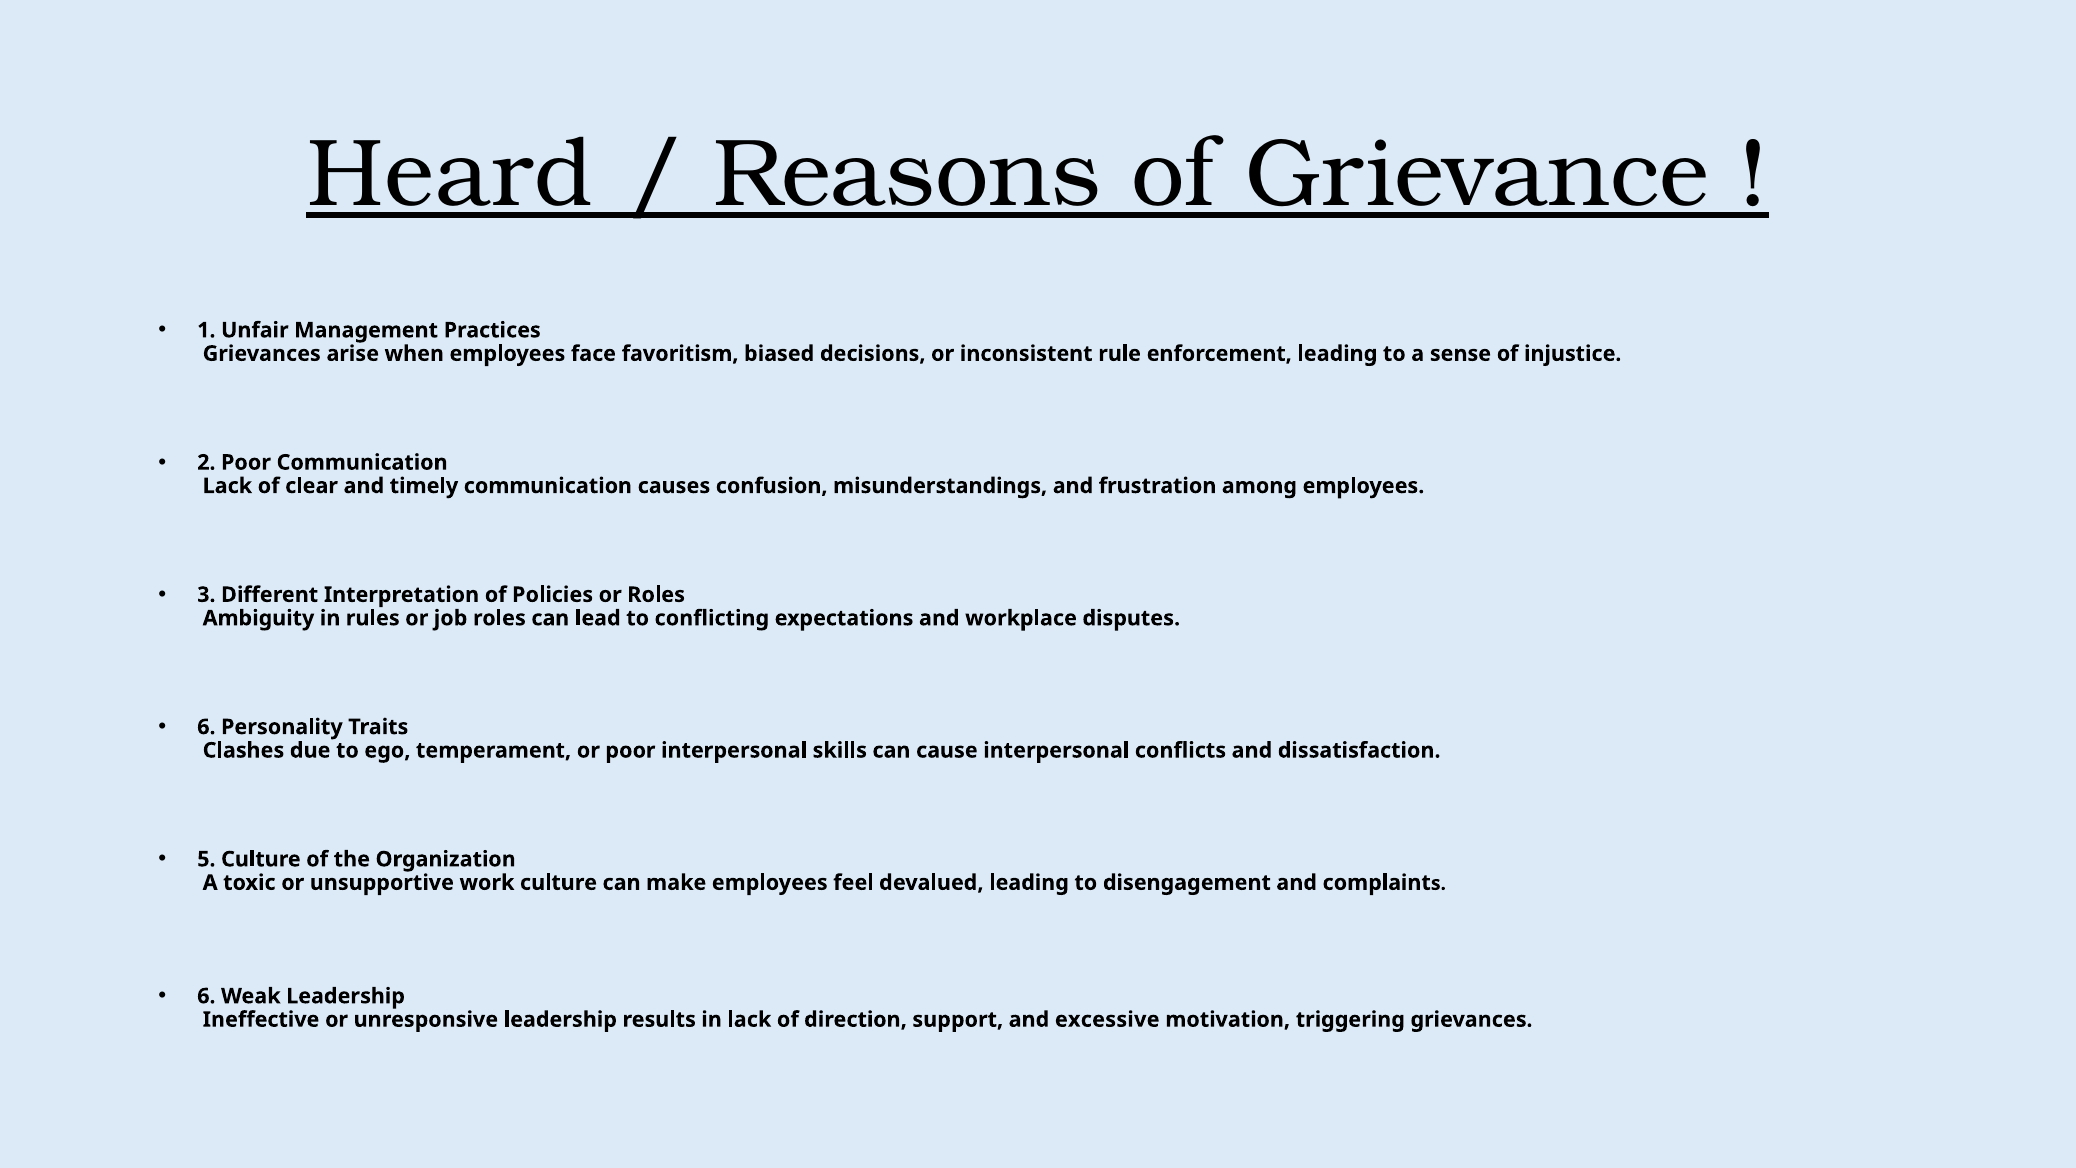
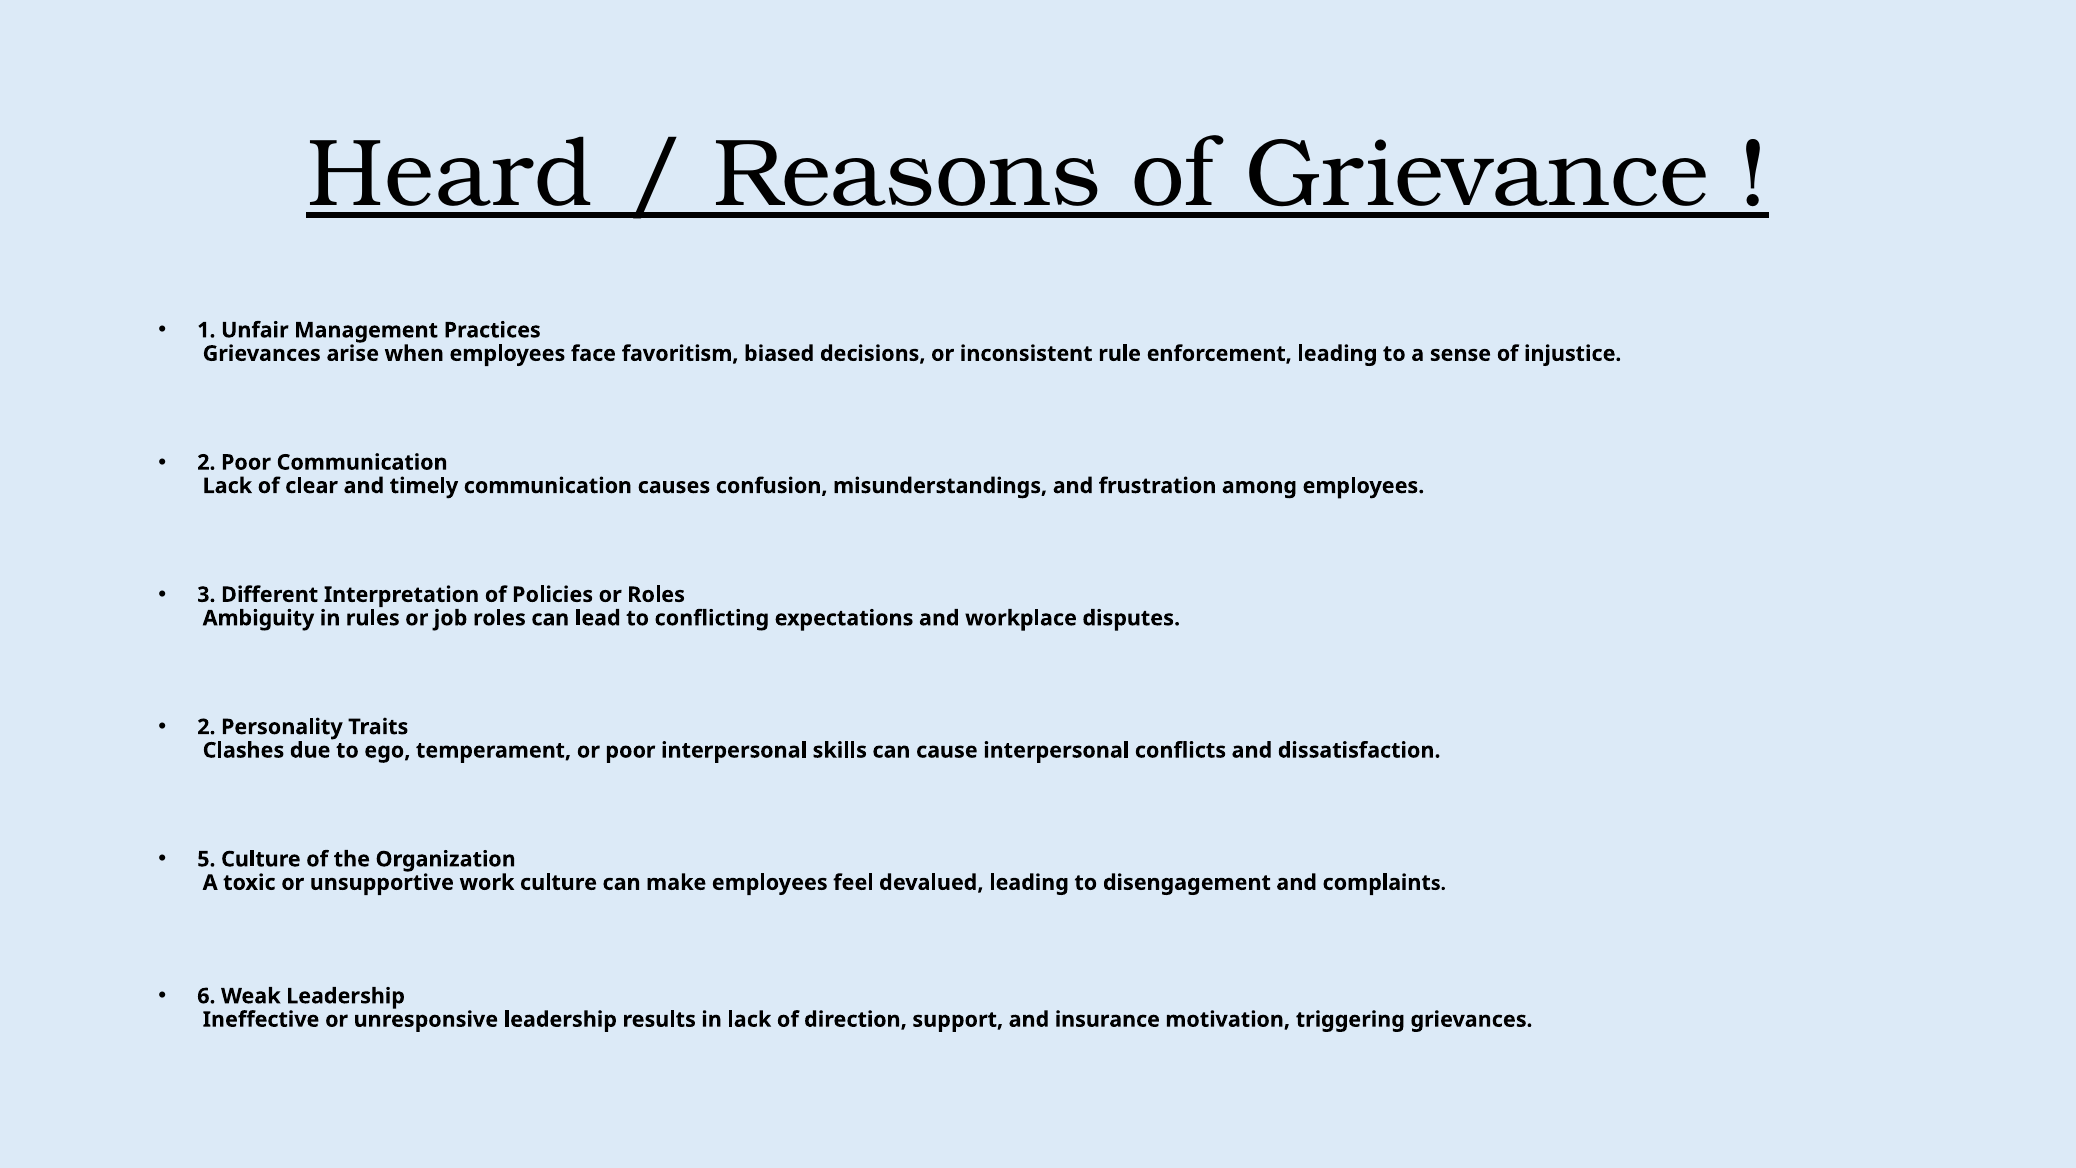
6 at (206, 727): 6 -> 2
excessive: excessive -> insurance
